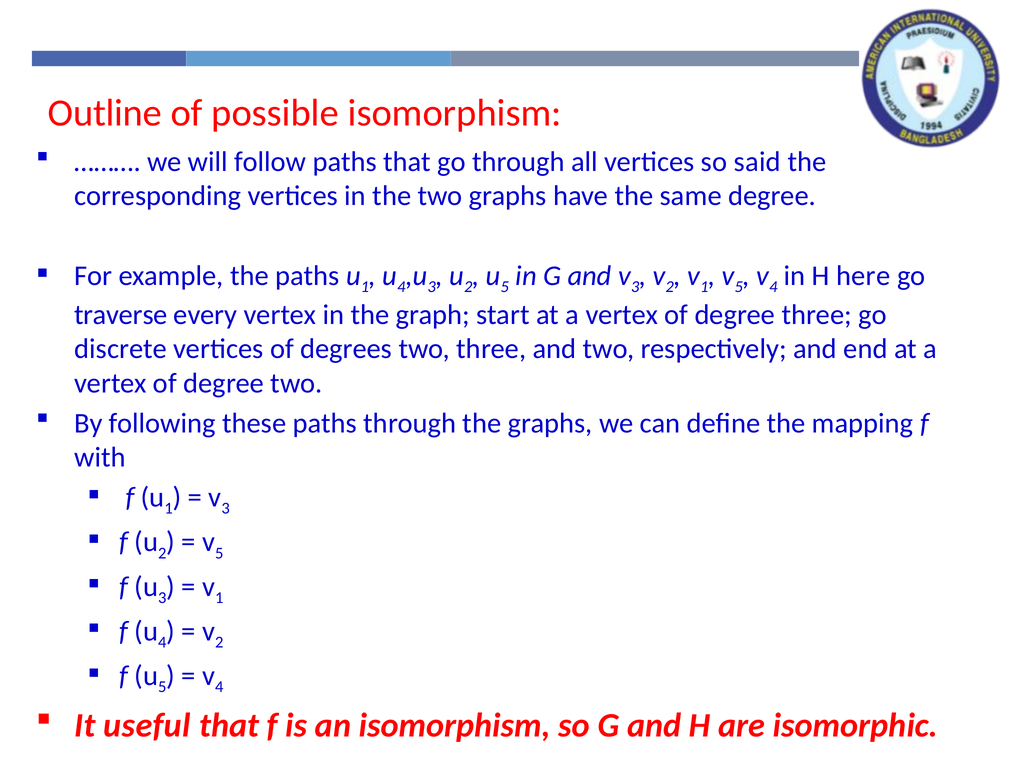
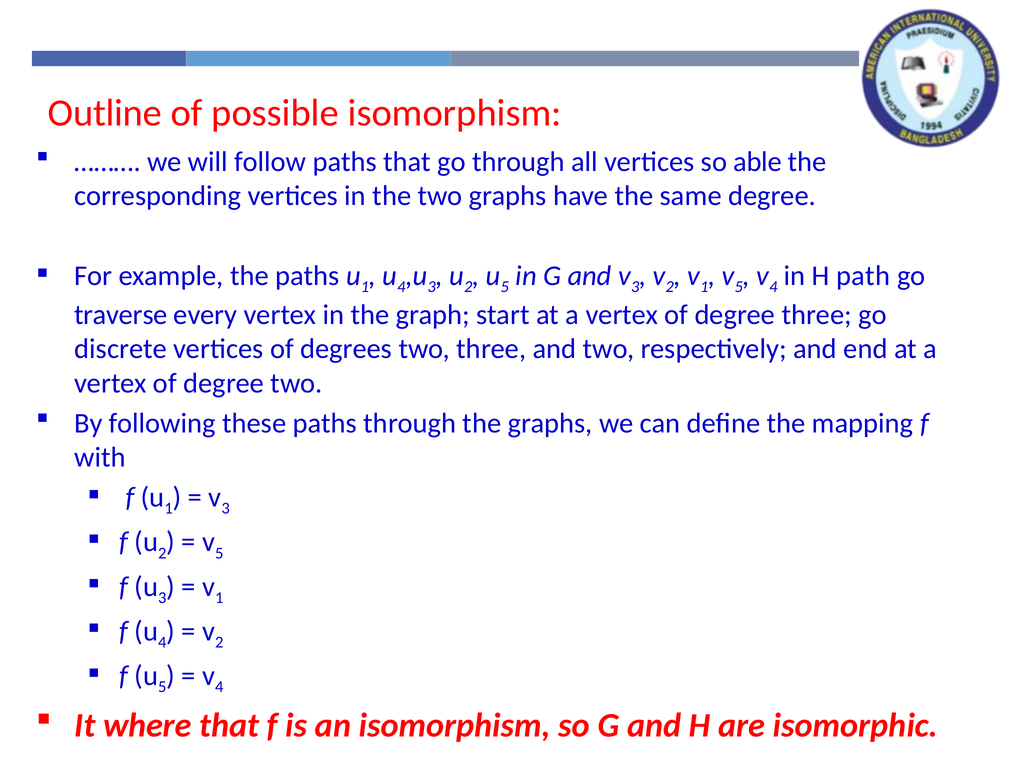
said: said -> able
here: here -> path
useful: useful -> where
